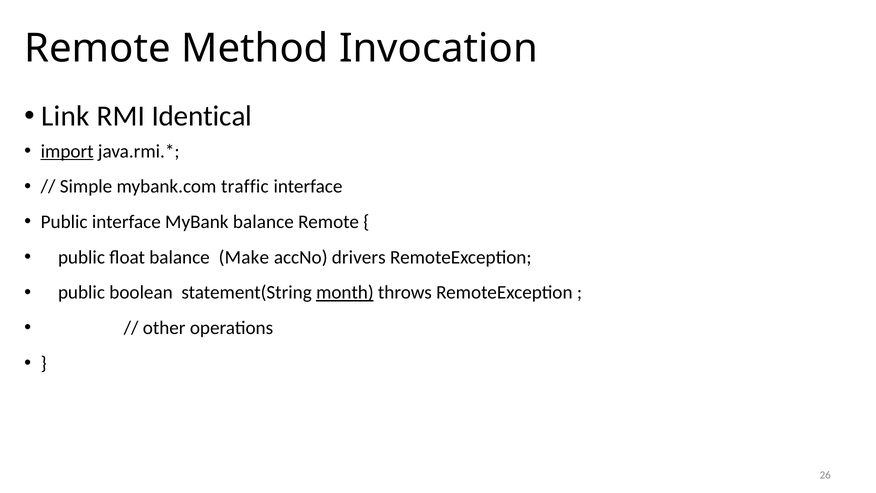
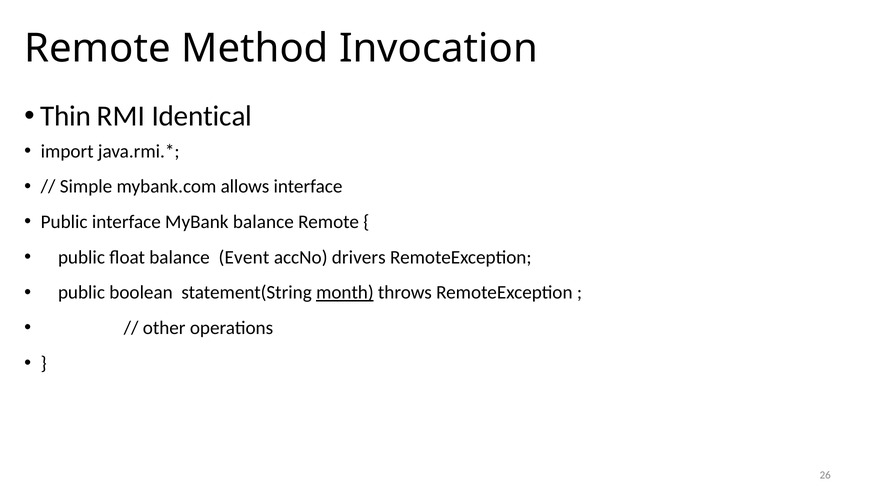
Link: Link -> Thin
import underline: present -> none
traffic: traffic -> allows
Make: Make -> Event
